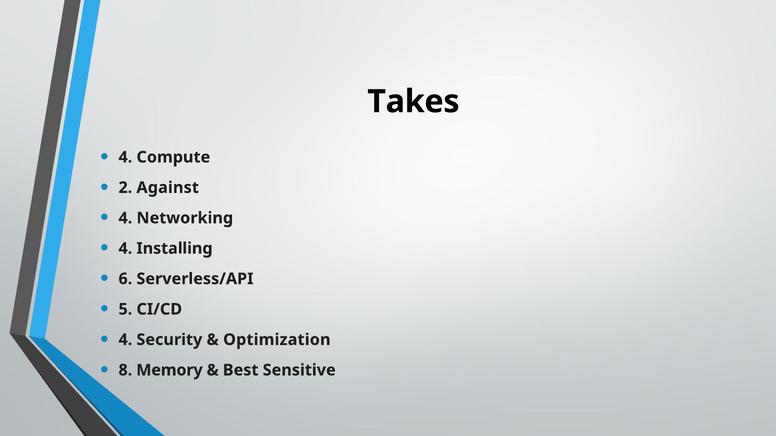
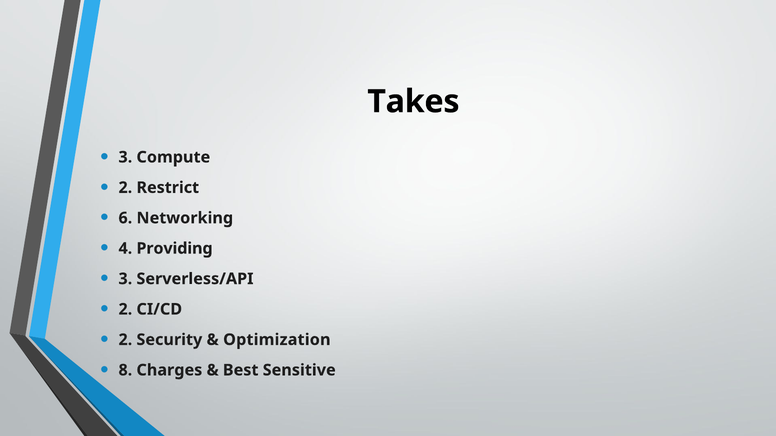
4 at (125, 157): 4 -> 3
Against: Against -> Restrict
4 at (125, 218): 4 -> 6
Installing: Installing -> Providing
6 at (125, 279): 6 -> 3
5 at (125, 310): 5 -> 2
4 at (125, 340): 4 -> 2
Memory: Memory -> Charges
